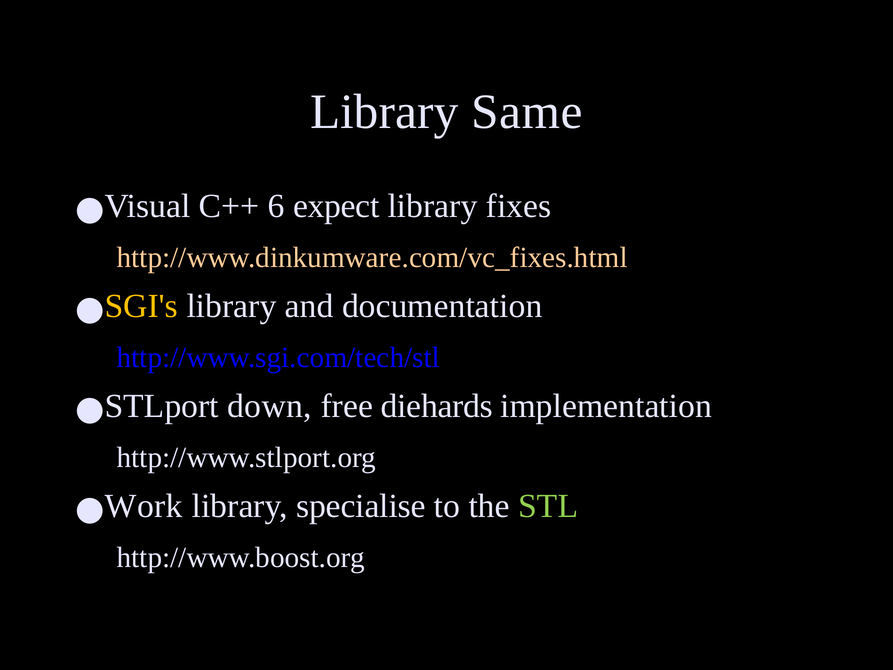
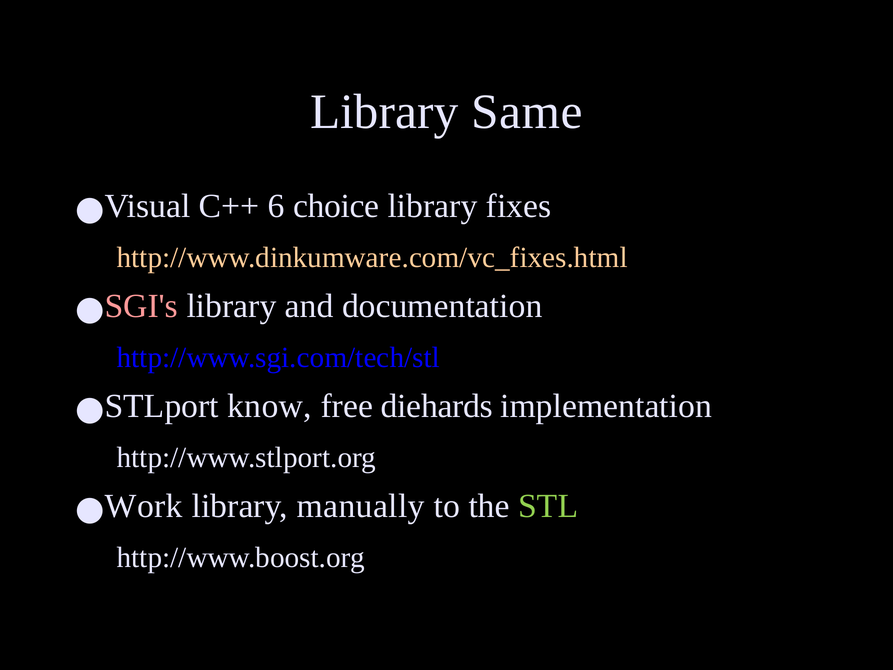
expect: expect -> choice
SGI's colour: yellow -> pink
down: down -> know
specialise: specialise -> manually
